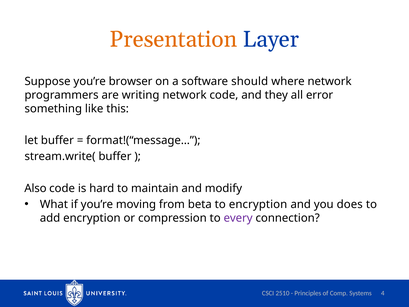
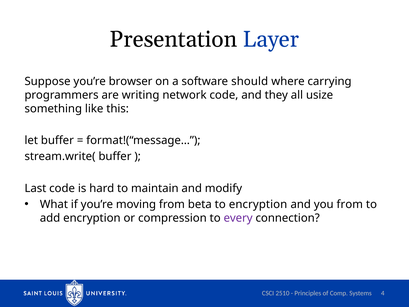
Presentation colour: orange -> black
where network: network -> carrying
error: error -> usize
Also: Also -> Last
you does: does -> from
